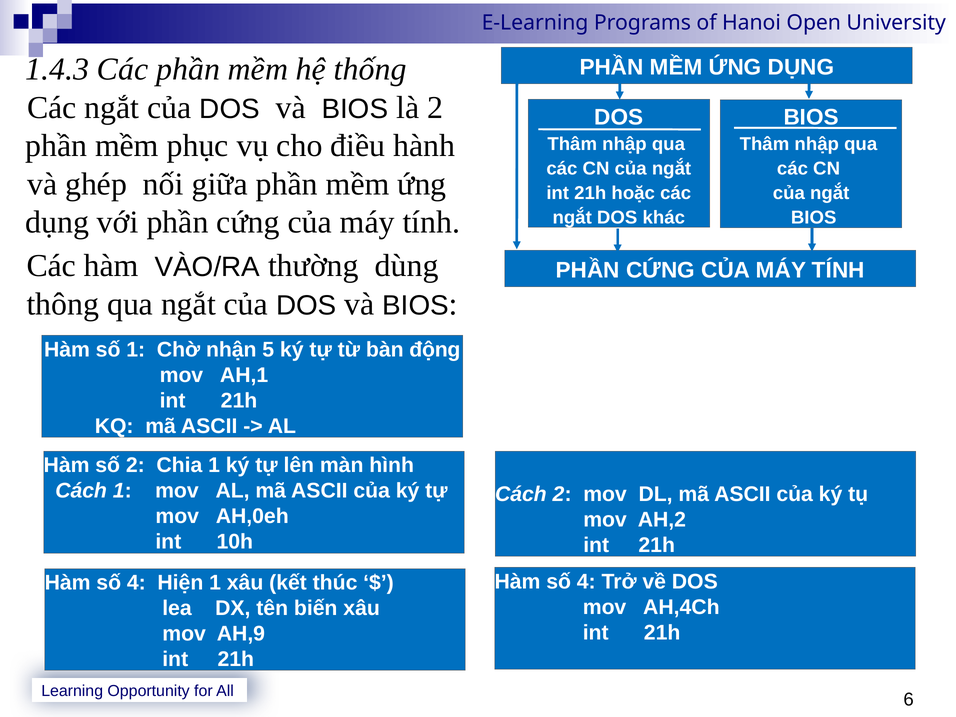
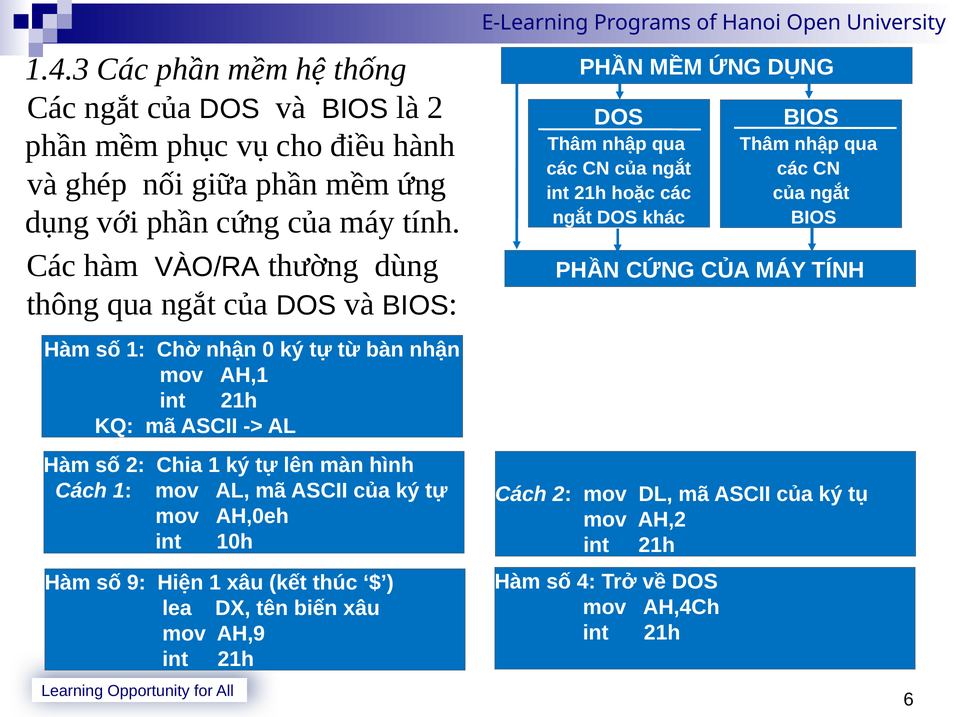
5: 5 -> 0
bàn động: động -> nhận
4 at (136, 583): 4 -> 9
